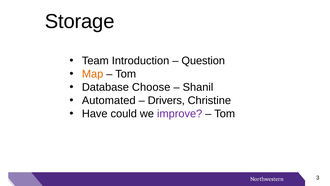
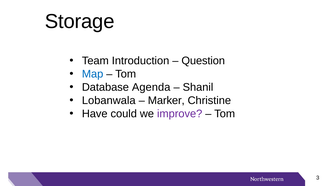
Map colour: orange -> blue
Choose: Choose -> Agenda
Automated: Automated -> Lobanwala
Drivers: Drivers -> Marker
